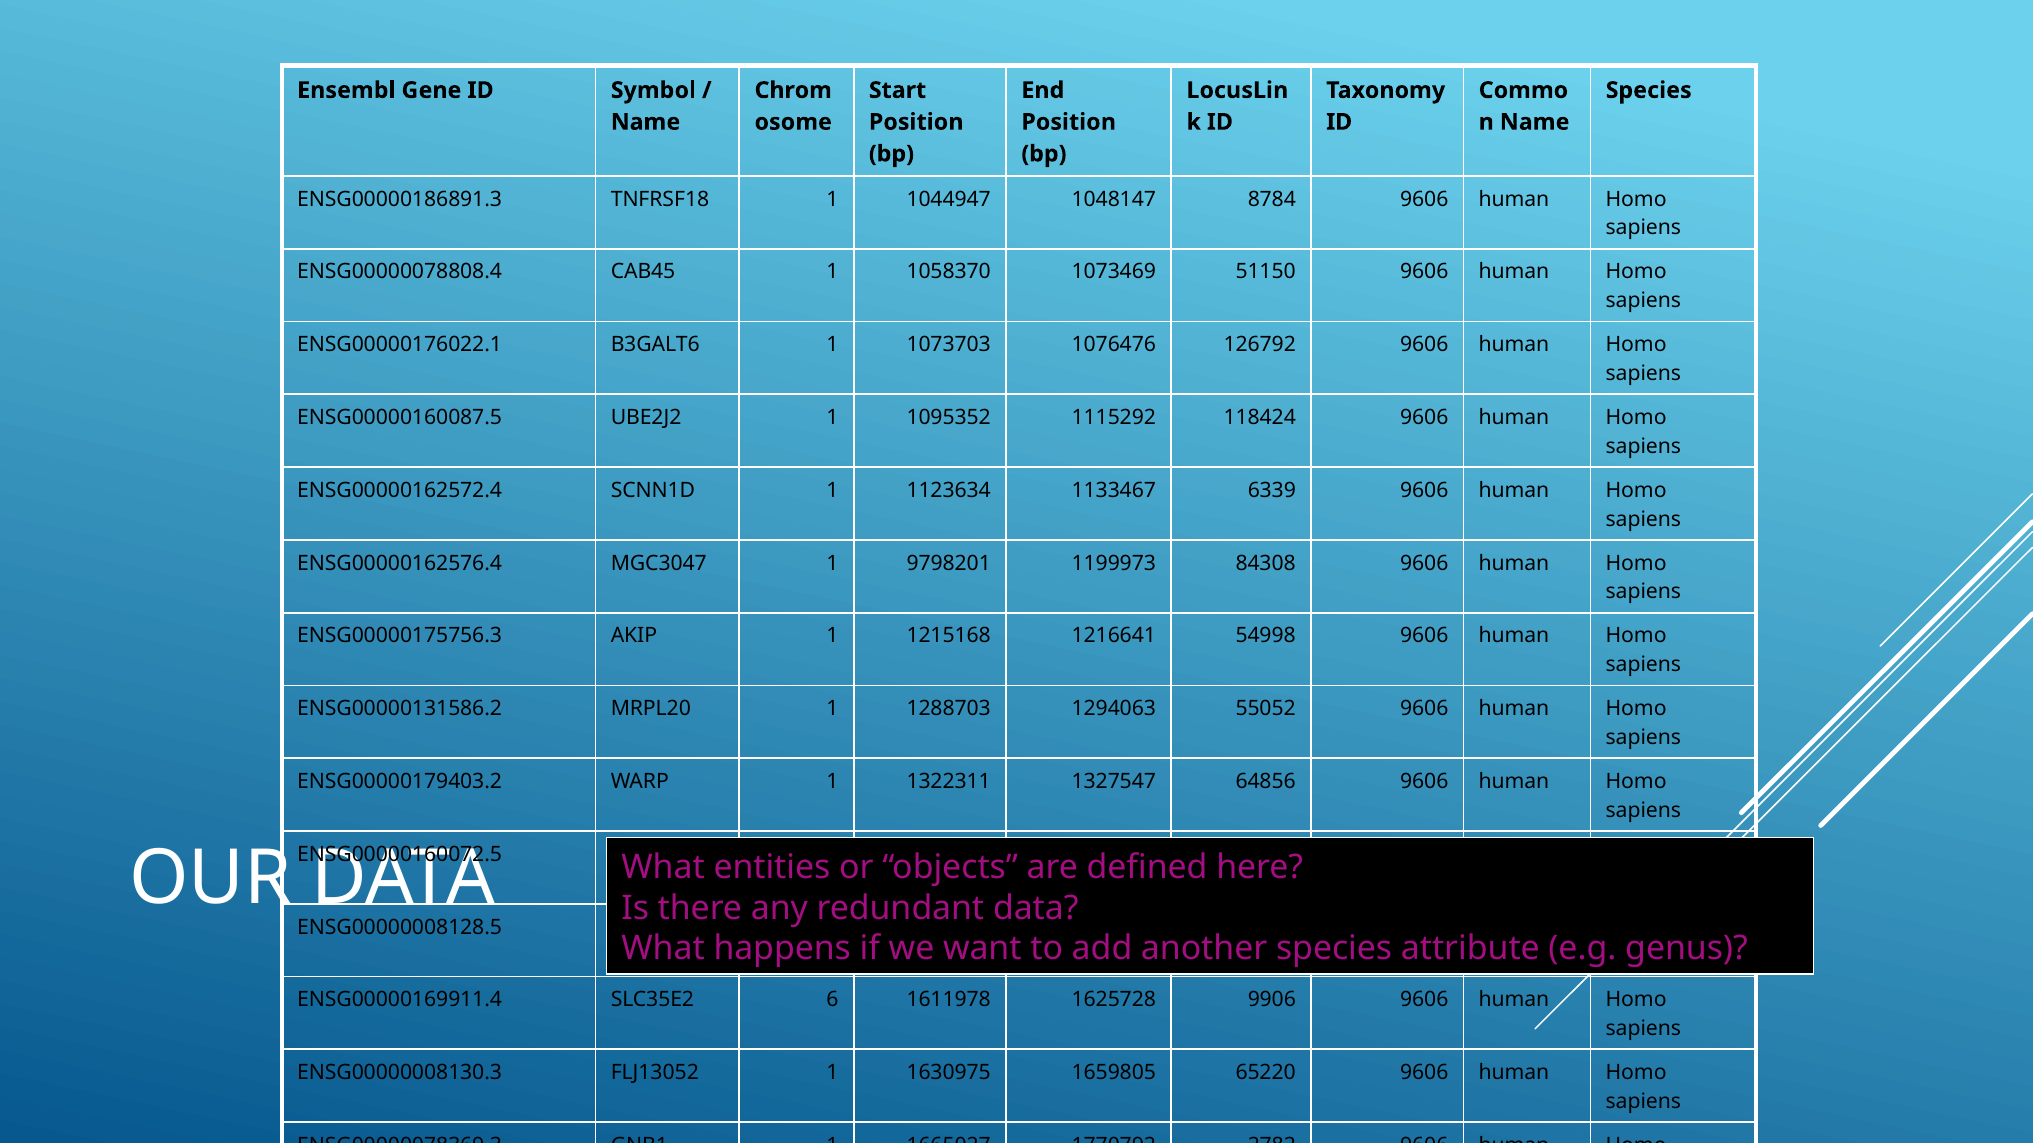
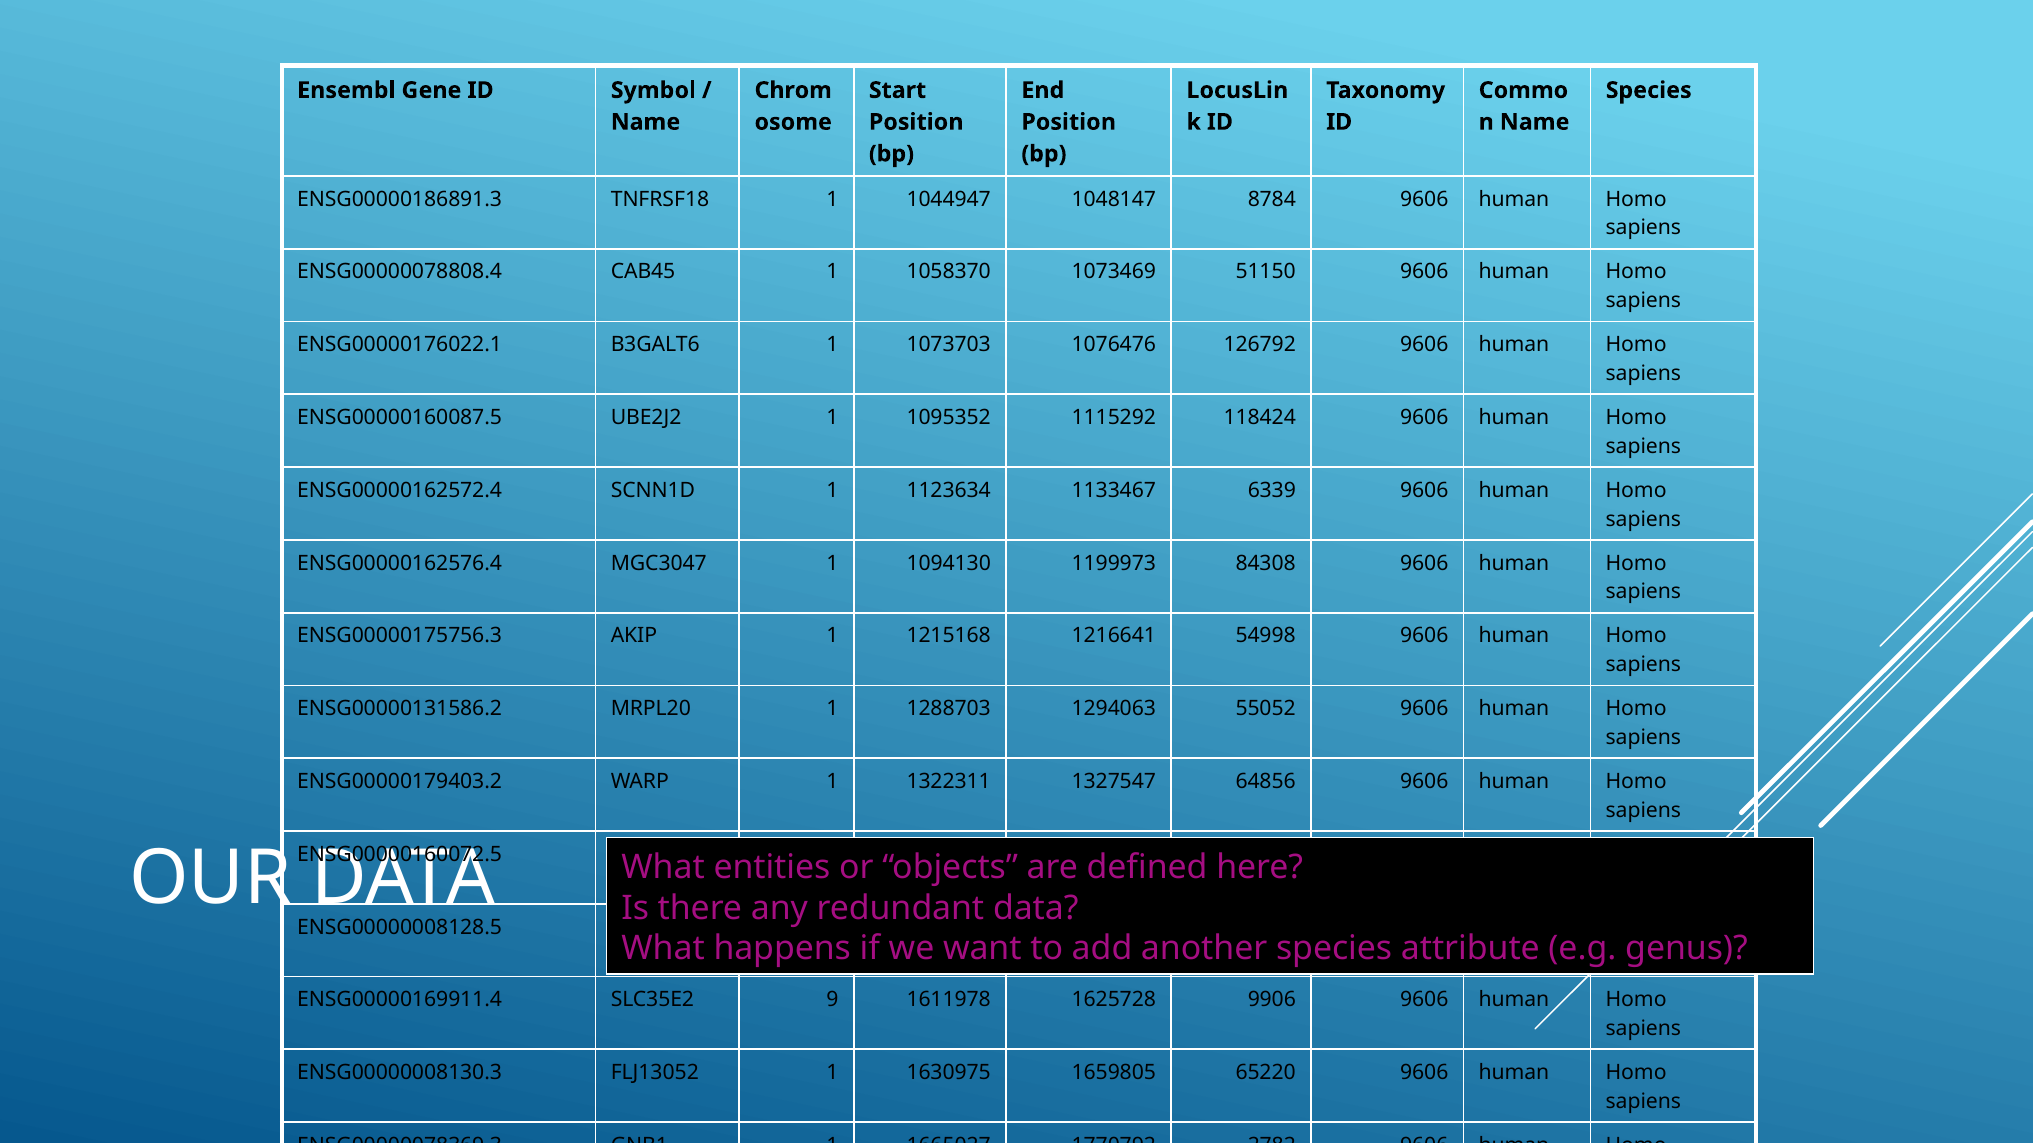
9798201: 9798201 -> 1094130
6: 6 -> 9
